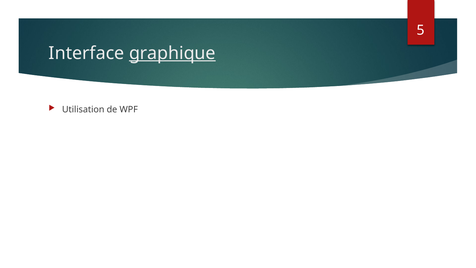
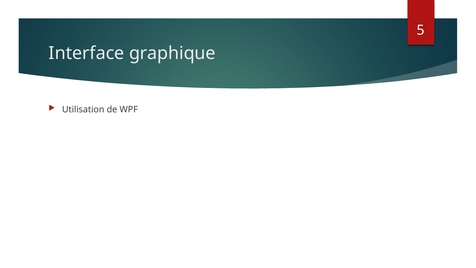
graphique underline: present -> none
